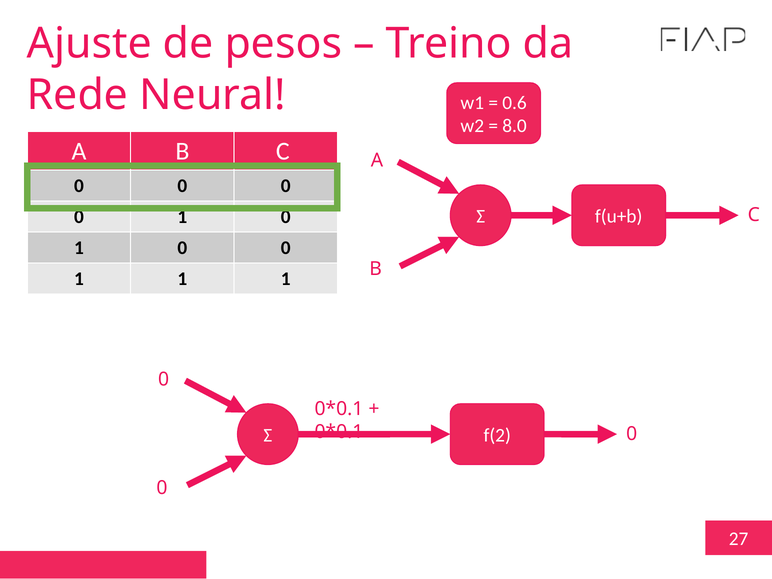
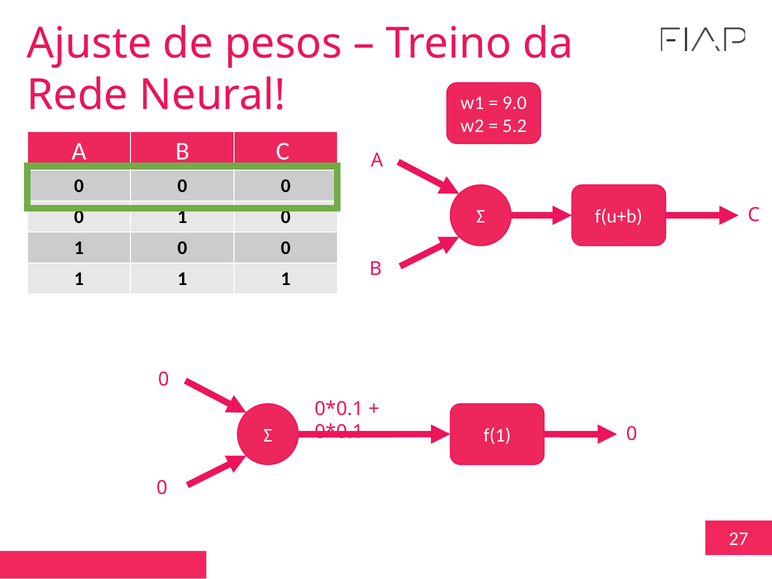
0.6: 0.6 -> 9.0
8.0: 8.0 -> 5.2
f(2: f(2 -> f(1
